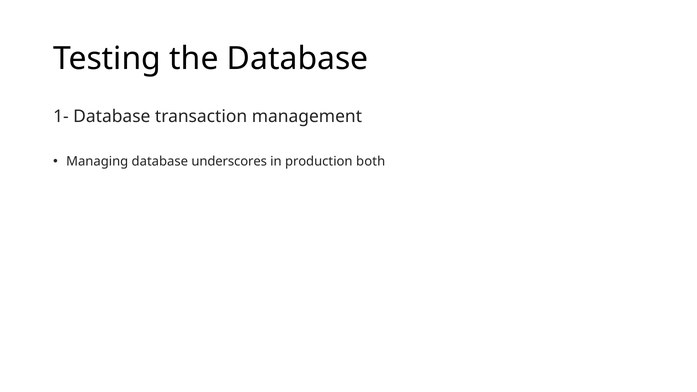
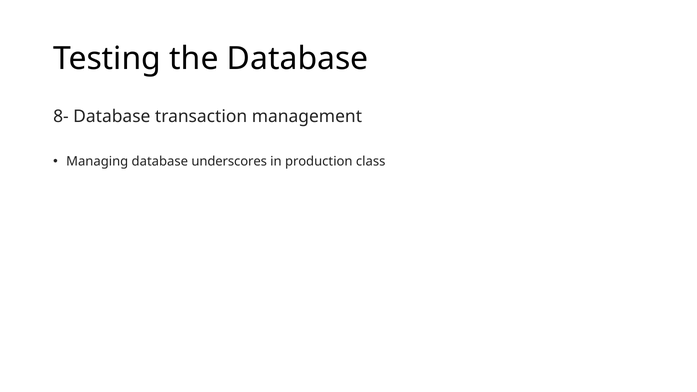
1-: 1- -> 8-
both: both -> class
